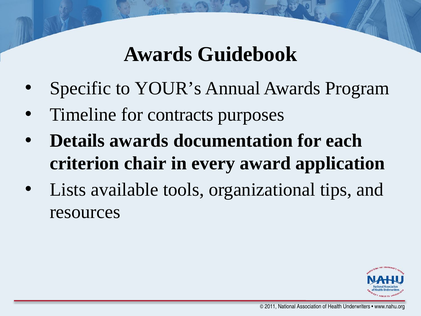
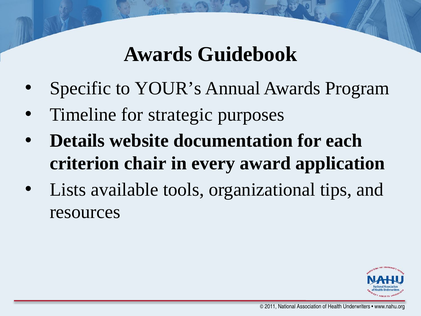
contracts: contracts -> strategic
Details awards: awards -> website
